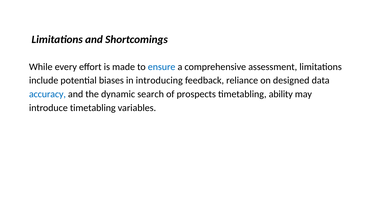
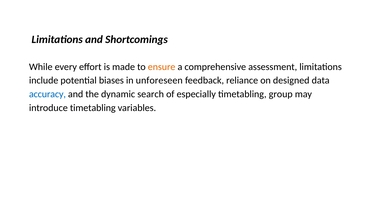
ensure colour: blue -> orange
introducing: introducing -> unforeseen
prospects: prospects -> especially
ability: ability -> group
